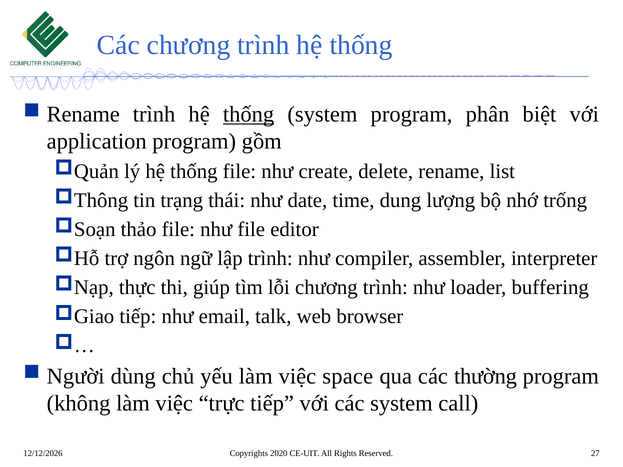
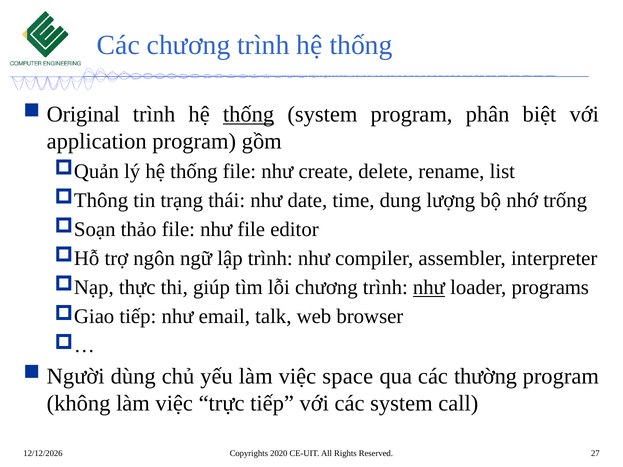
Rename at (83, 114): Rename -> Original
như at (429, 288) underline: none -> present
buffering: buffering -> programs
